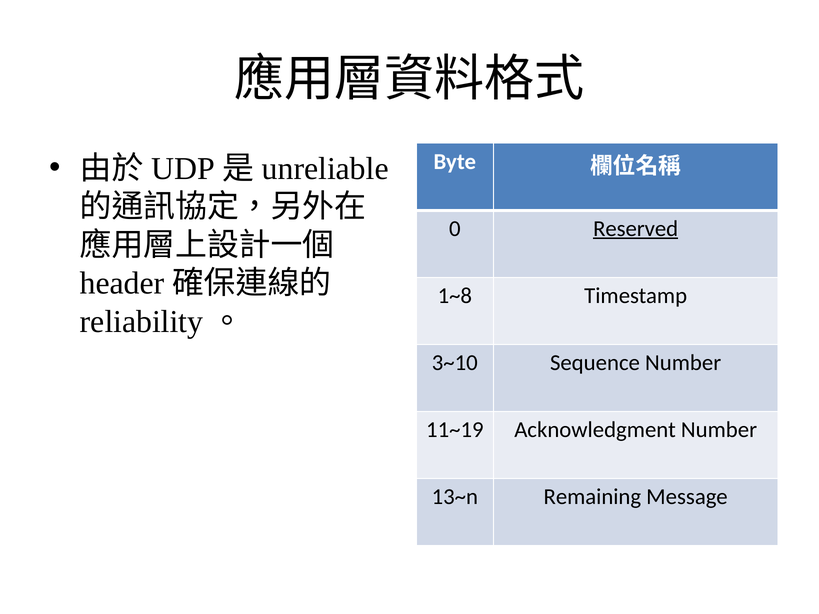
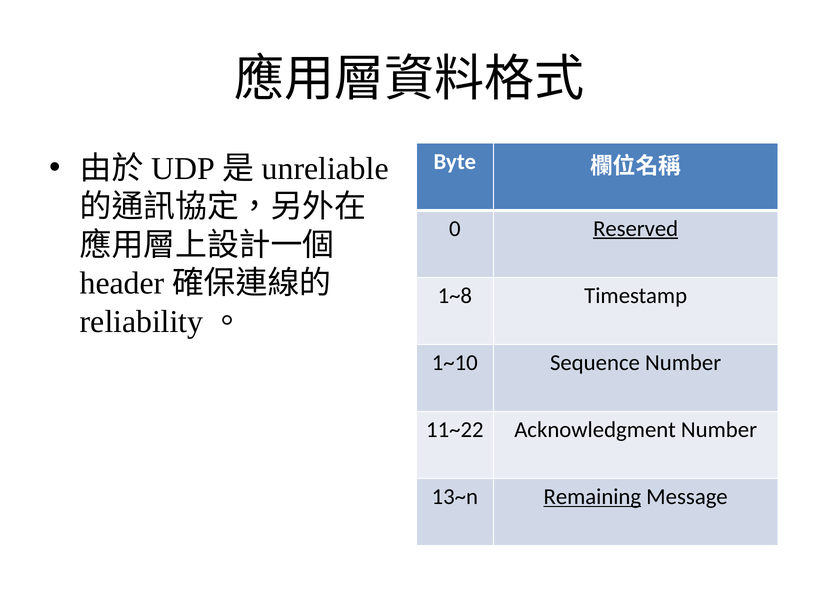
3~10: 3~10 -> 1~10
11~19: 11~19 -> 11~22
Remaining underline: none -> present
